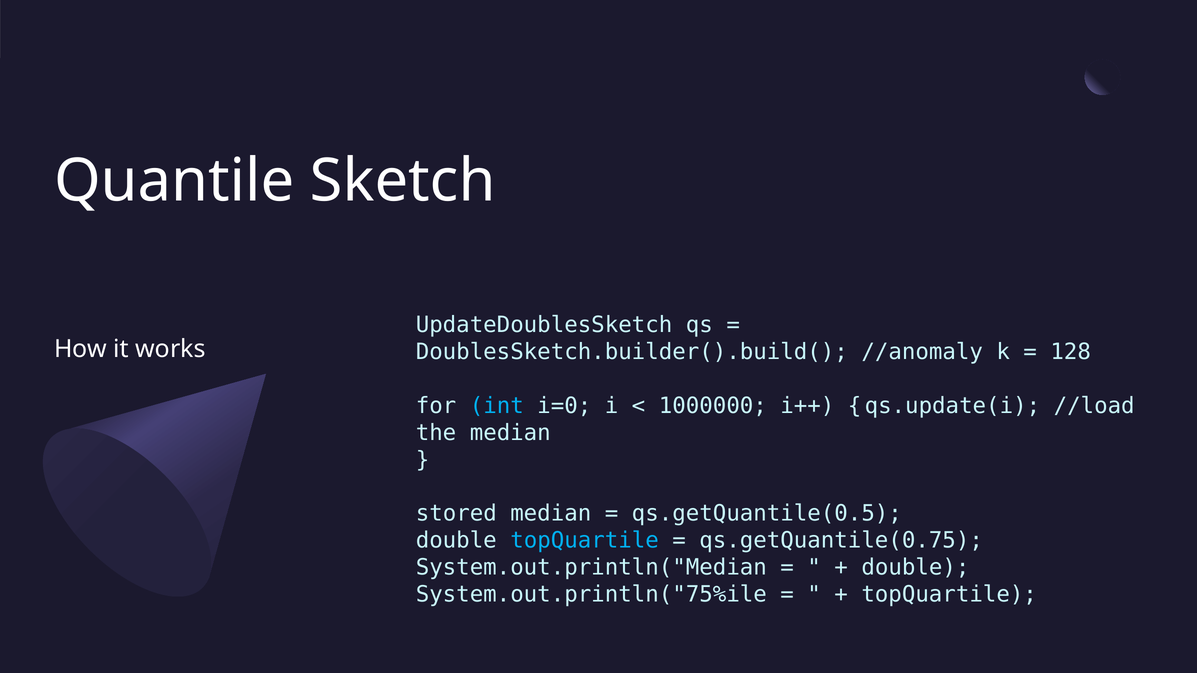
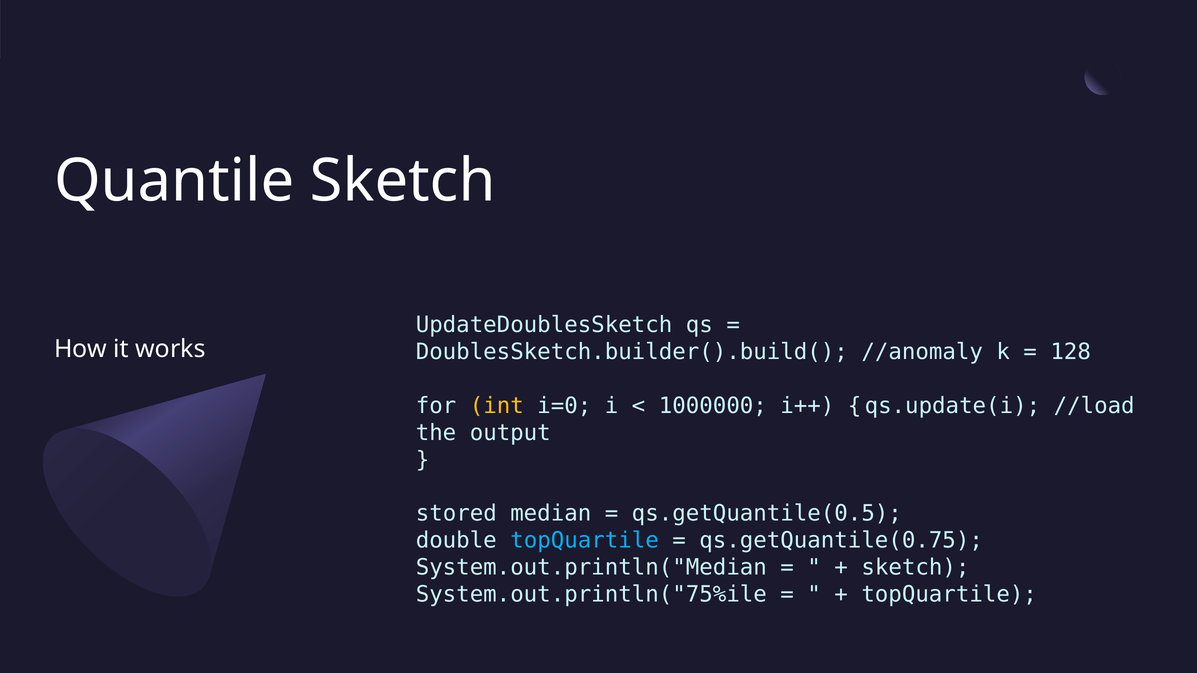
int colour: light blue -> yellow
the median: median -> output
double at (915, 568): double -> sketch
